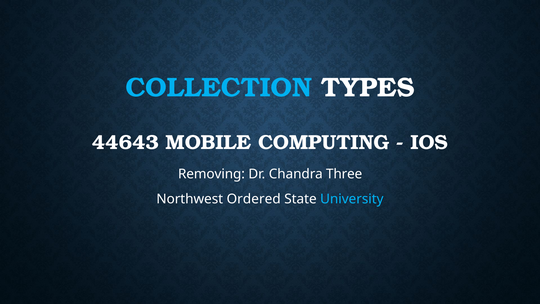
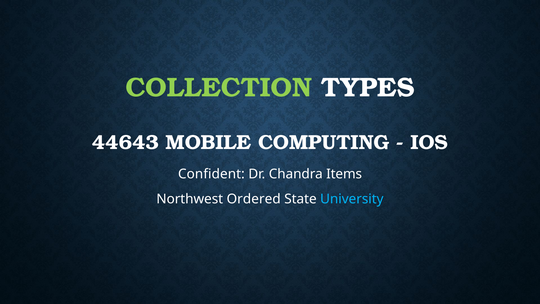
COLLECTION colour: light blue -> light green
Removing: Removing -> Confident
Three: Three -> Items
